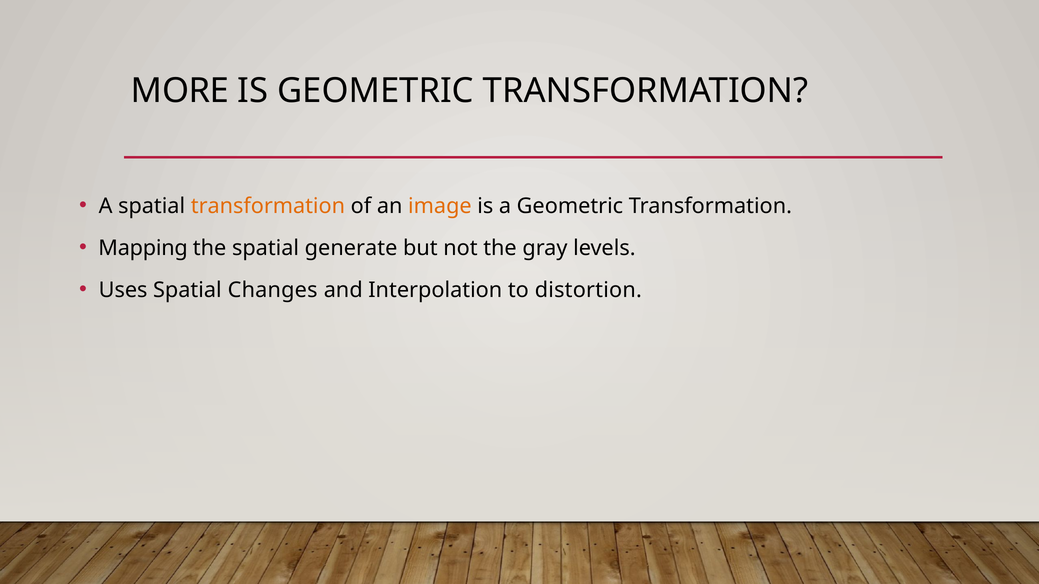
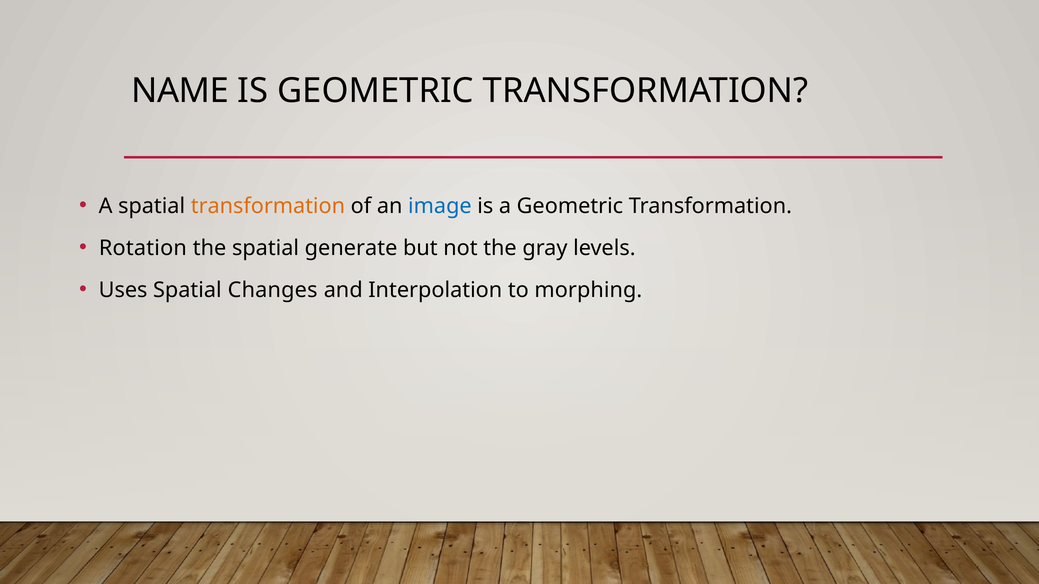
MORE: MORE -> NAME
image colour: orange -> blue
Mapping: Mapping -> Rotation
distortion: distortion -> morphing
